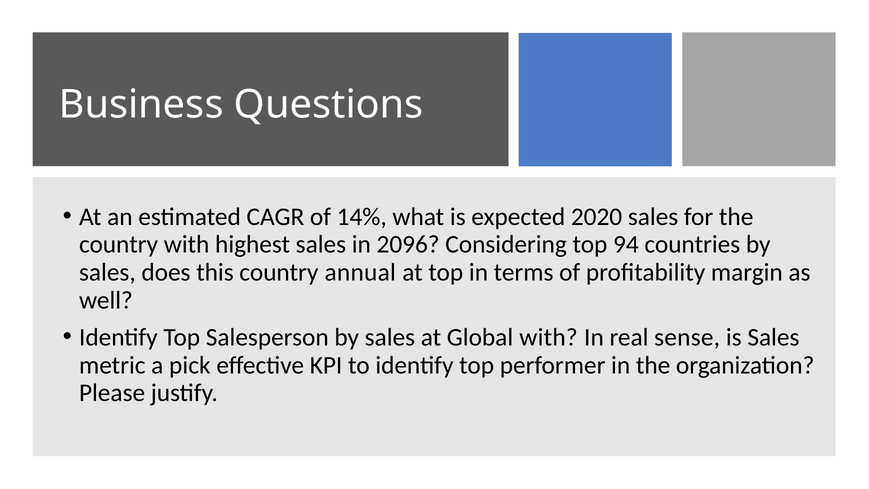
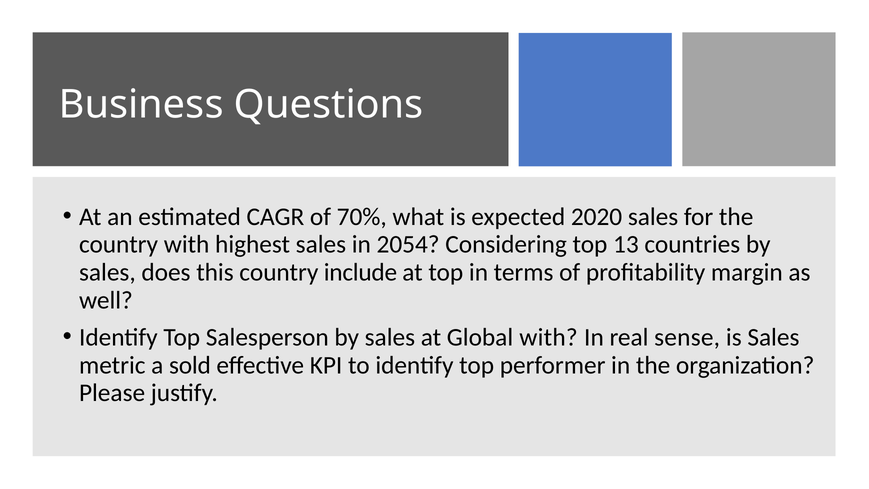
14%: 14% -> 70%
2096: 2096 -> 2054
94: 94 -> 13
annual: annual -> include
pick: pick -> sold
